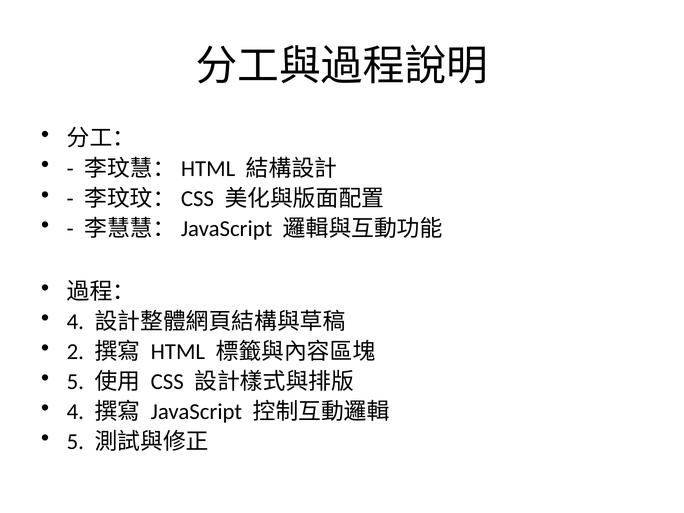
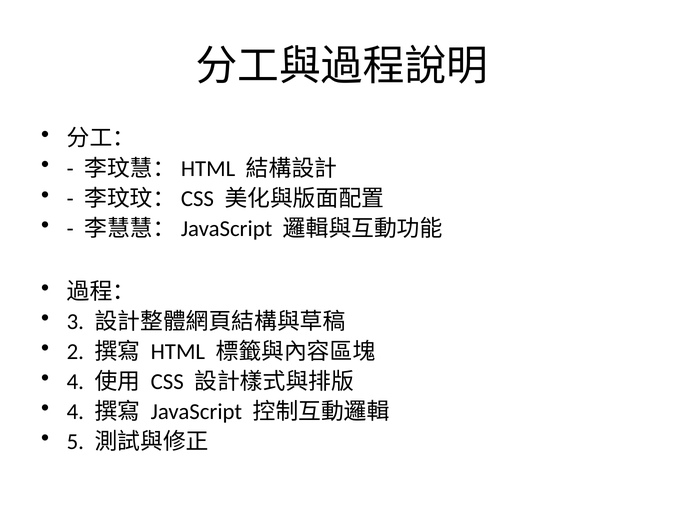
4 at (75, 322): 4 -> 3
5 at (75, 382): 5 -> 4
